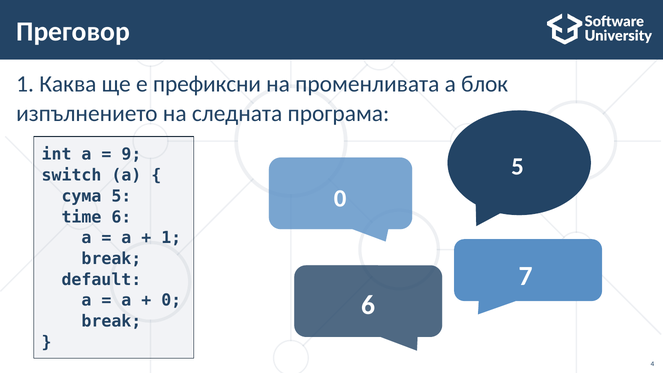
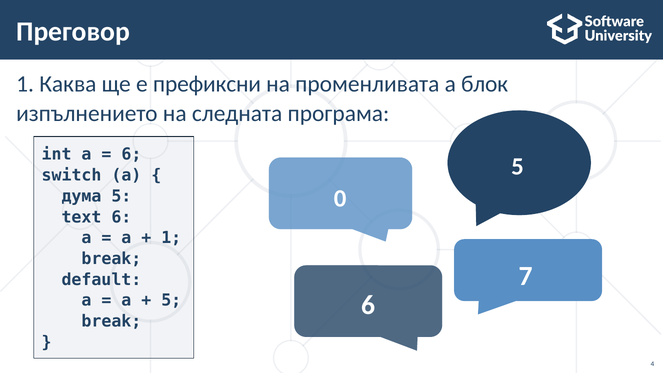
9 at (131, 154): 9 -> 6
сума: сума -> дума
time: time -> text
0 at (171, 300): 0 -> 5
